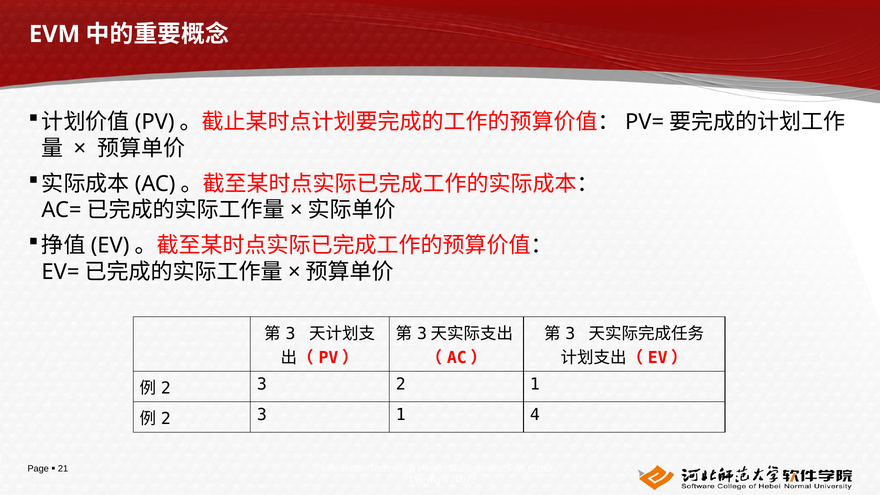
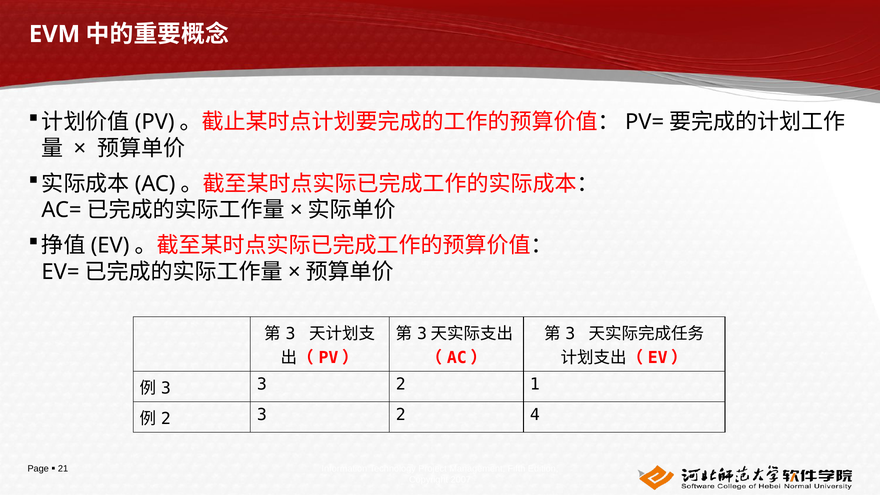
2 at (166, 388): 2 -> 3
2 3 1: 1 -> 2
